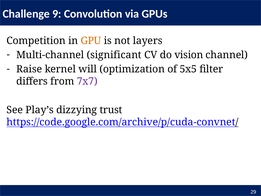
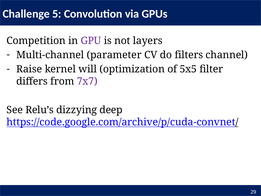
9: 9 -> 5
GPU colour: orange -> purple
significant: significant -> parameter
vision: vision -> filters
Play’s: Play’s -> Relu’s
trust: trust -> deep
